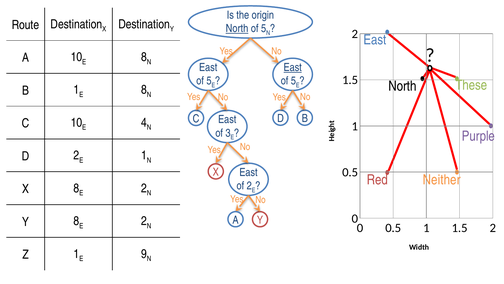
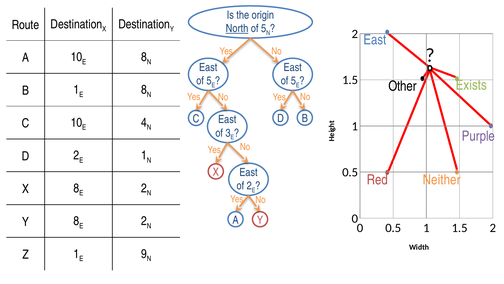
East at (293, 67) underline: present -> none
These: These -> Exists
North at (402, 86): North -> Other
